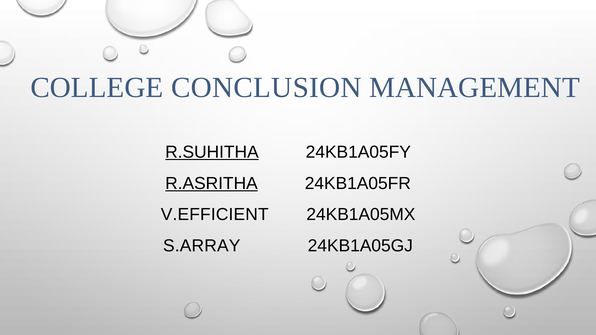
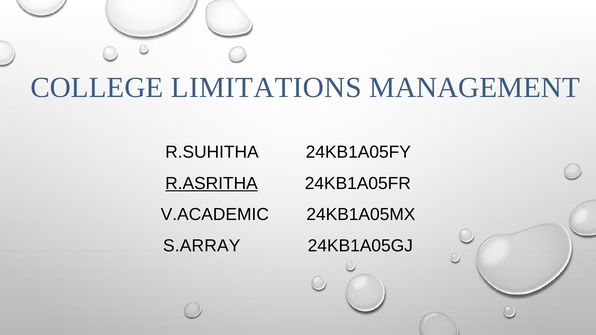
CONCLUSION: CONCLUSION -> LIMITATIONS
R.SUHITHA underline: present -> none
V.EFFICIENT: V.EFFICIENT -> V.ACADEMIC
